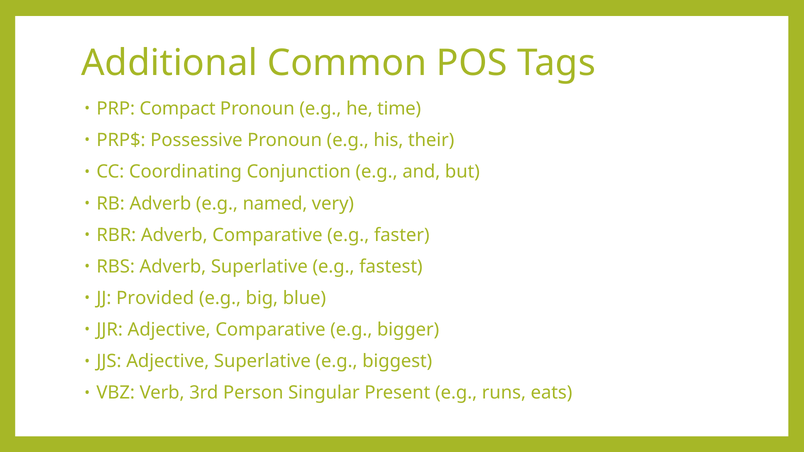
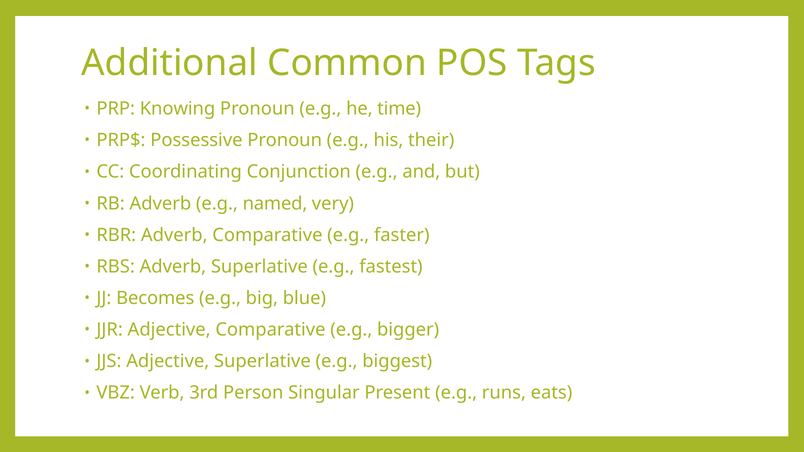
Compact: Compact -> Knowing
Provided: Provided -> Becomes
